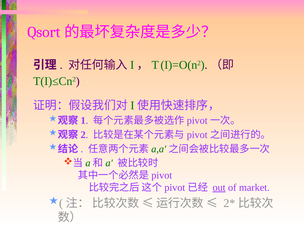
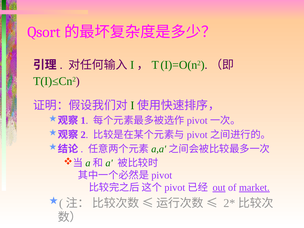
market underline: none -> present
